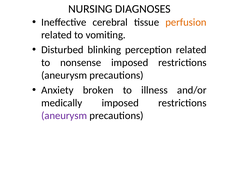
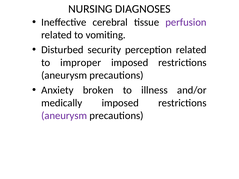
perfusion colour: orange -> purple
blinking: blinking -> security
nonsense: nonsense -> improper
